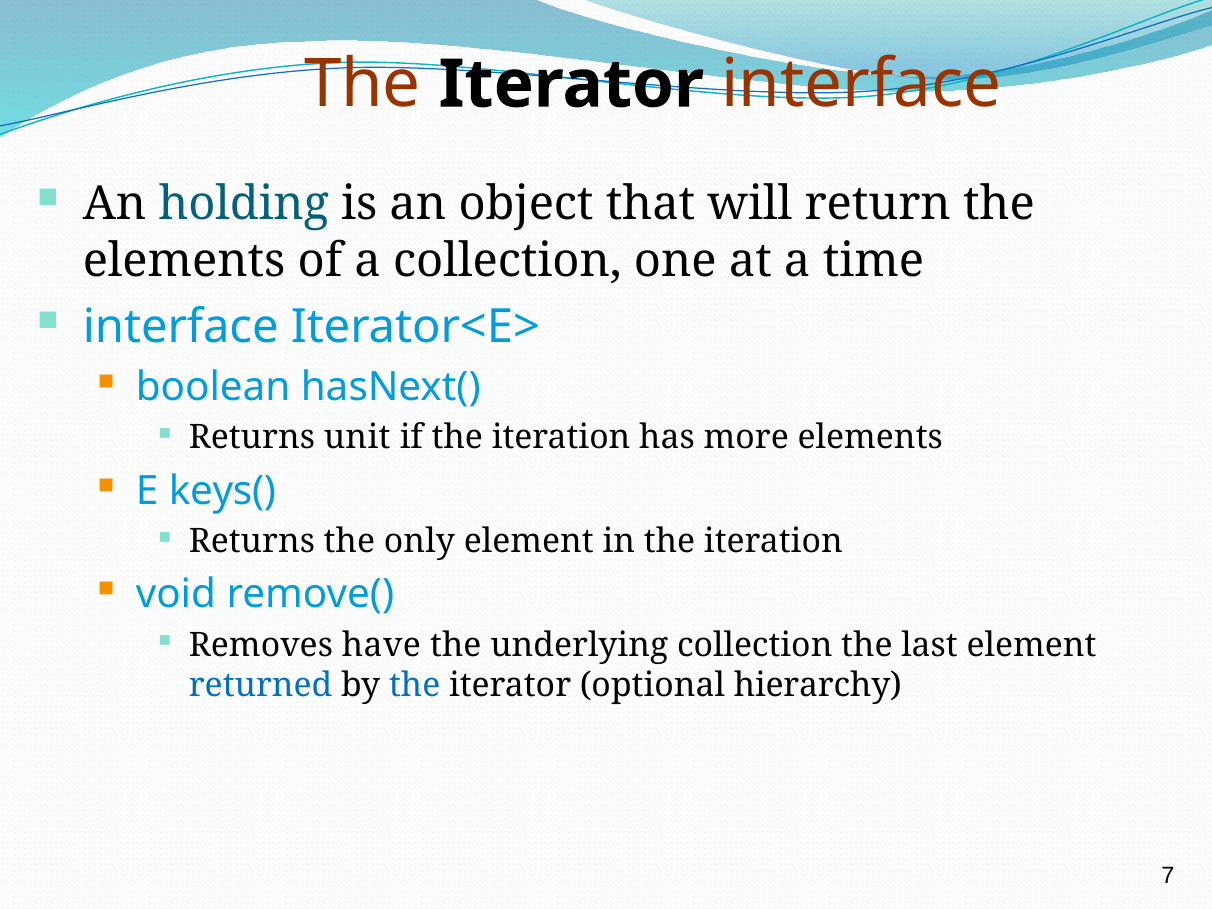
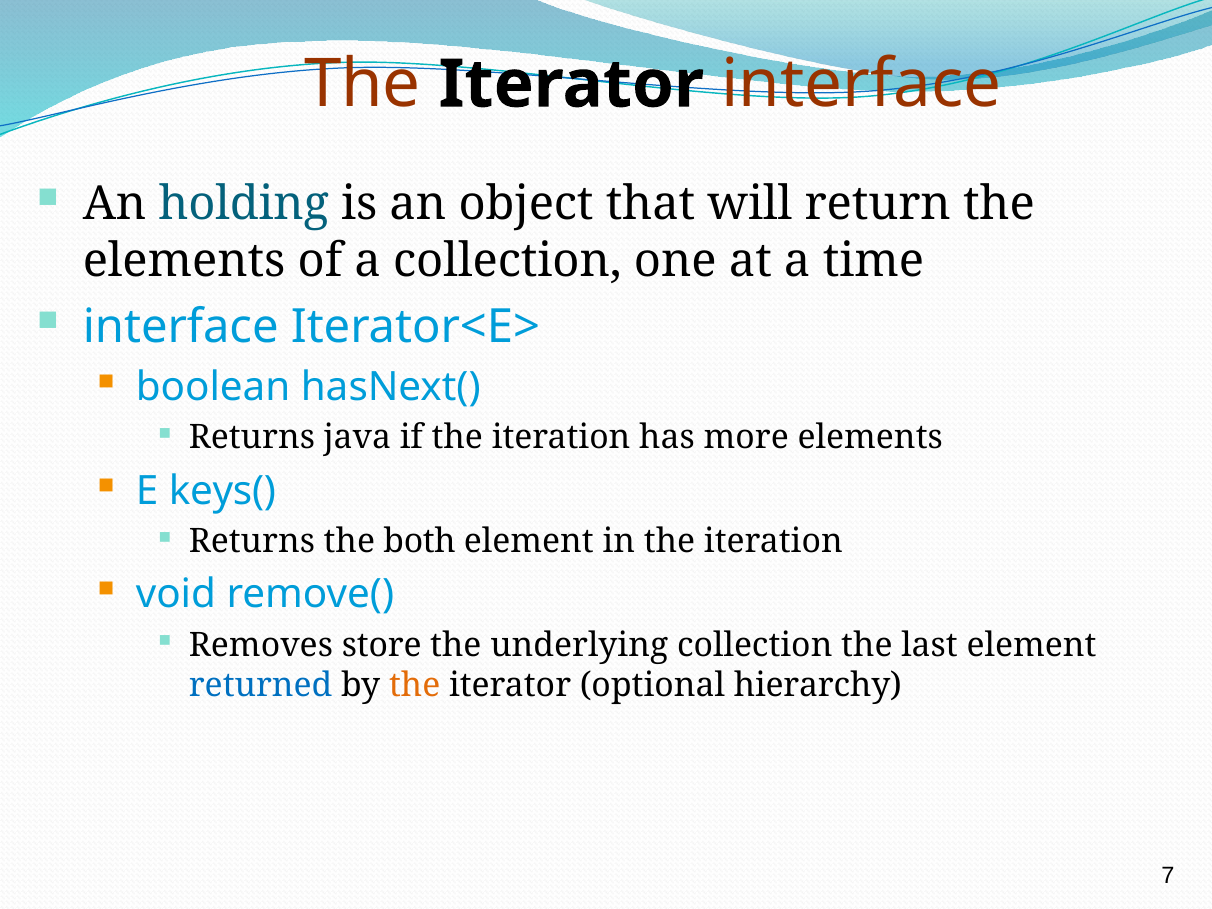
unit: unit -> java
only: only -> both
have: have -> store
the at (415, 686) colour: blue -> orange
